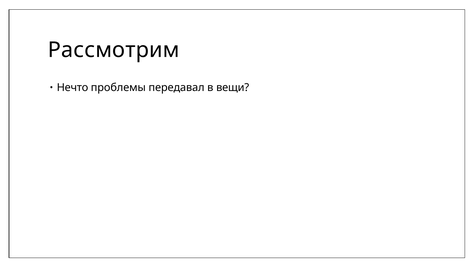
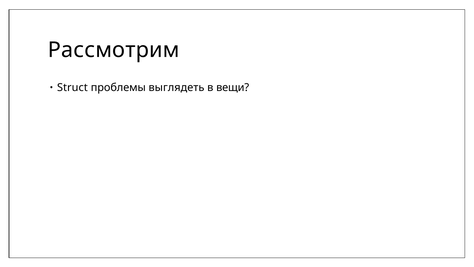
Нечто: Нечто -> Struct
передавал: передавал -> выглядеть
